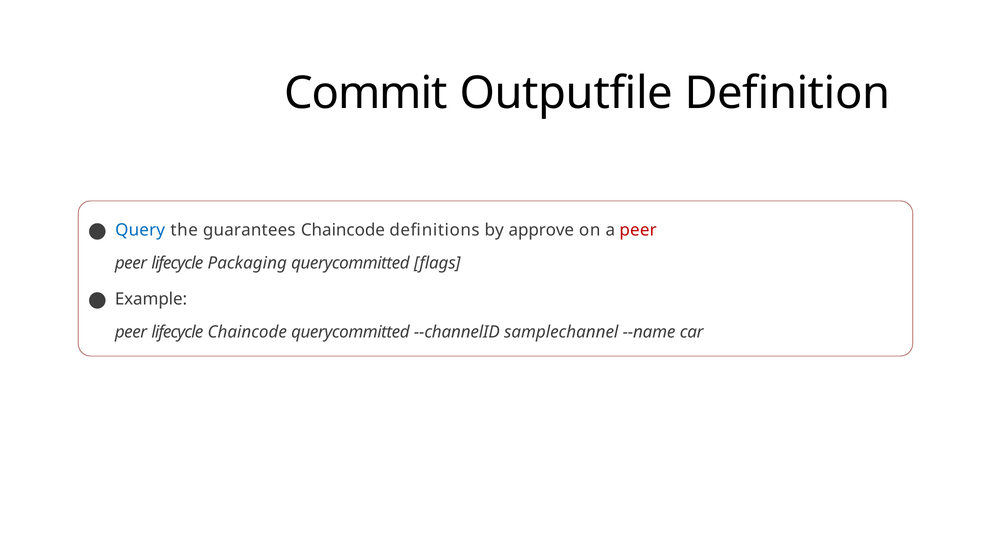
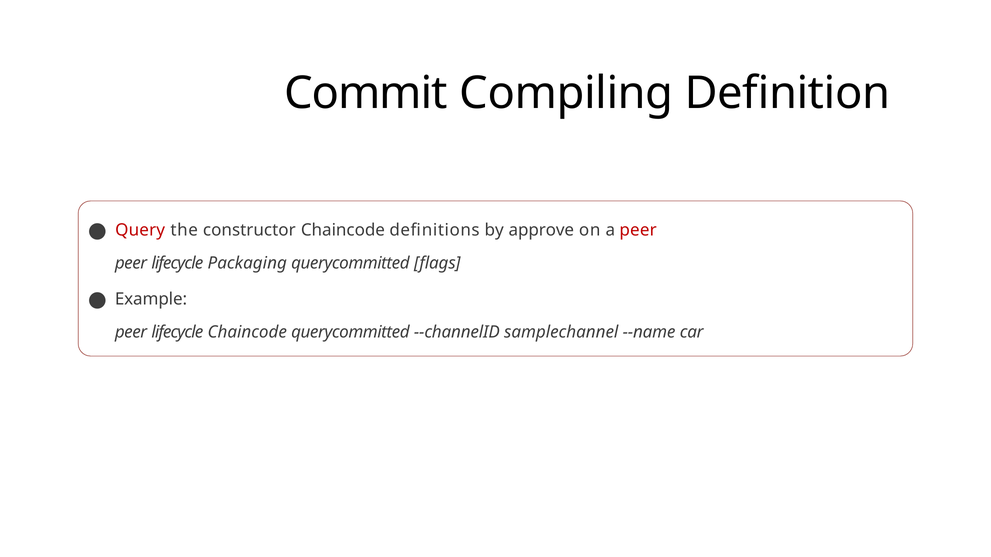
Outputfile: Outputfile -> Compiling
Query colour: blue -> red
guarantees: guarantees -> constructor
